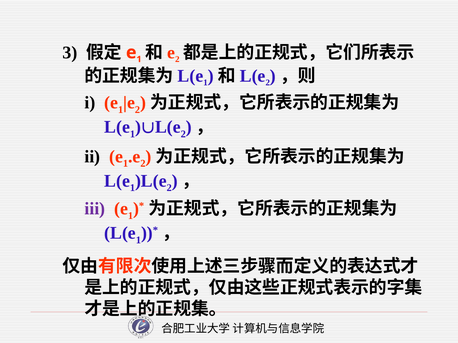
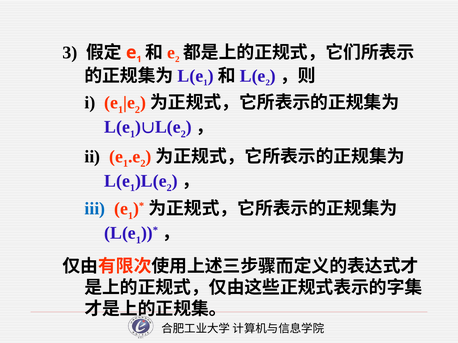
iii colour: purple -> blue
